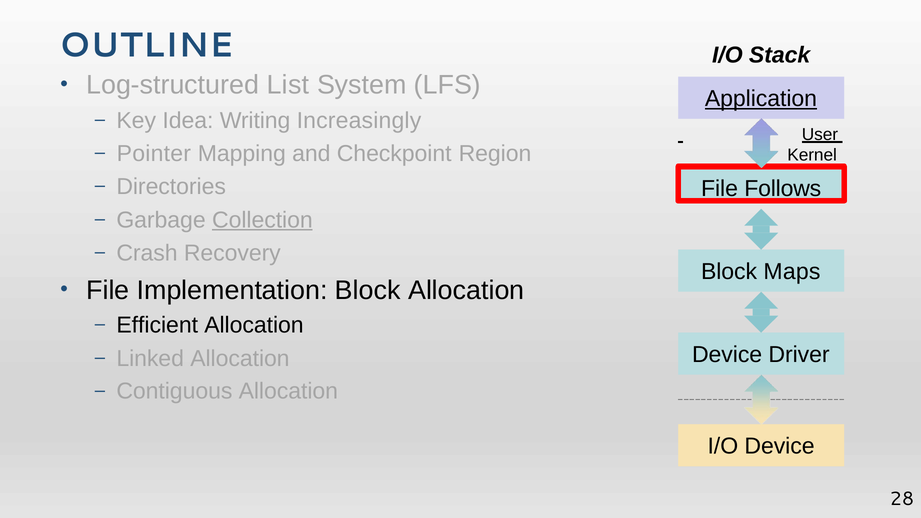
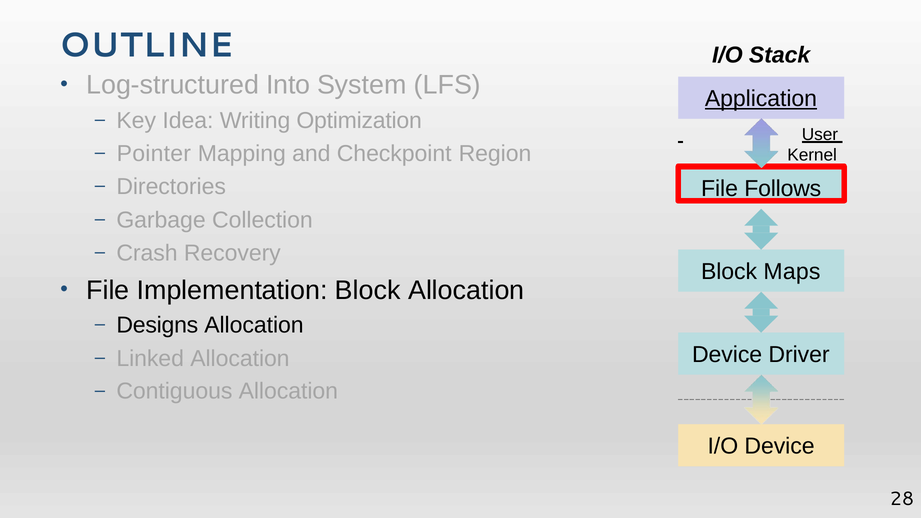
List: List -> Into
Increasingly: Increasingly -> Optimization
Collection underline: present -> none
Efficient: Efficient -> Designs
